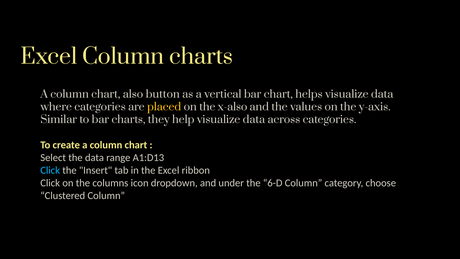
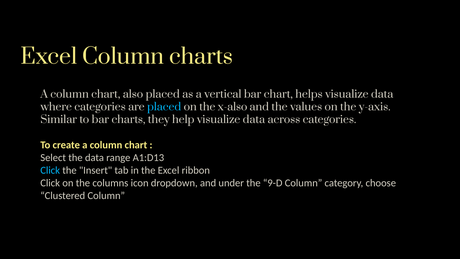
also button: button -> placed
placed at (164, 107) colour: yellow -> light blue
6-D: 6-D -> 9-D
